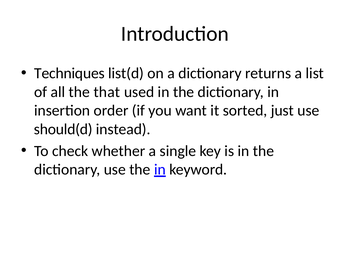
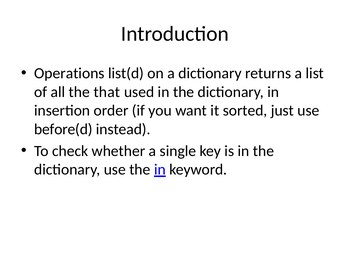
Techniques: Techniques -> Operations
should(d: should(d -> before(d
